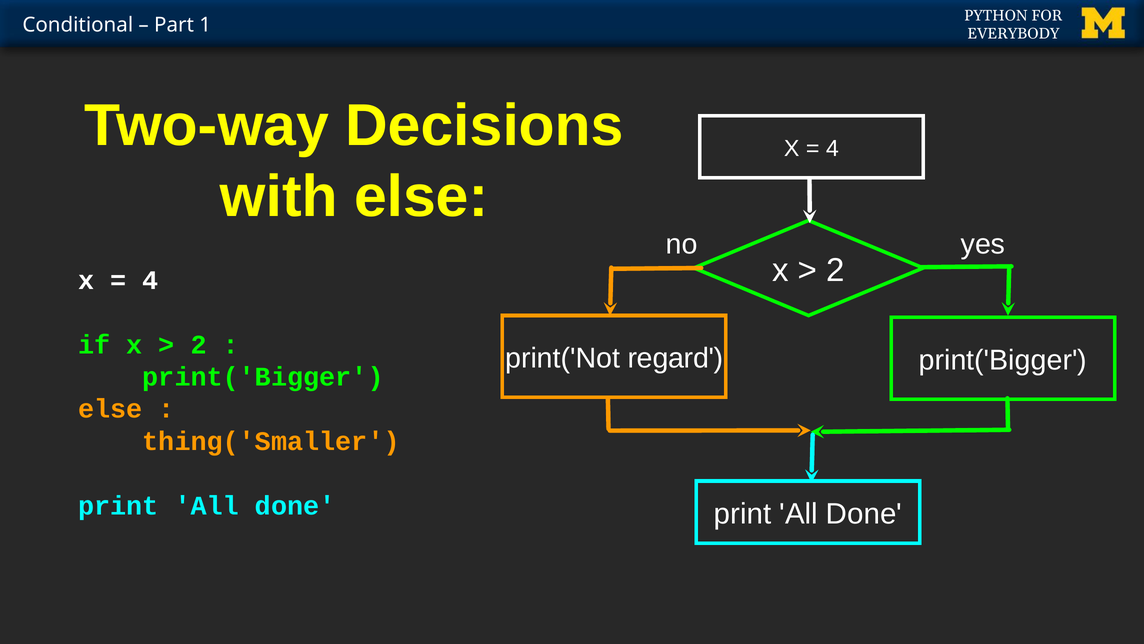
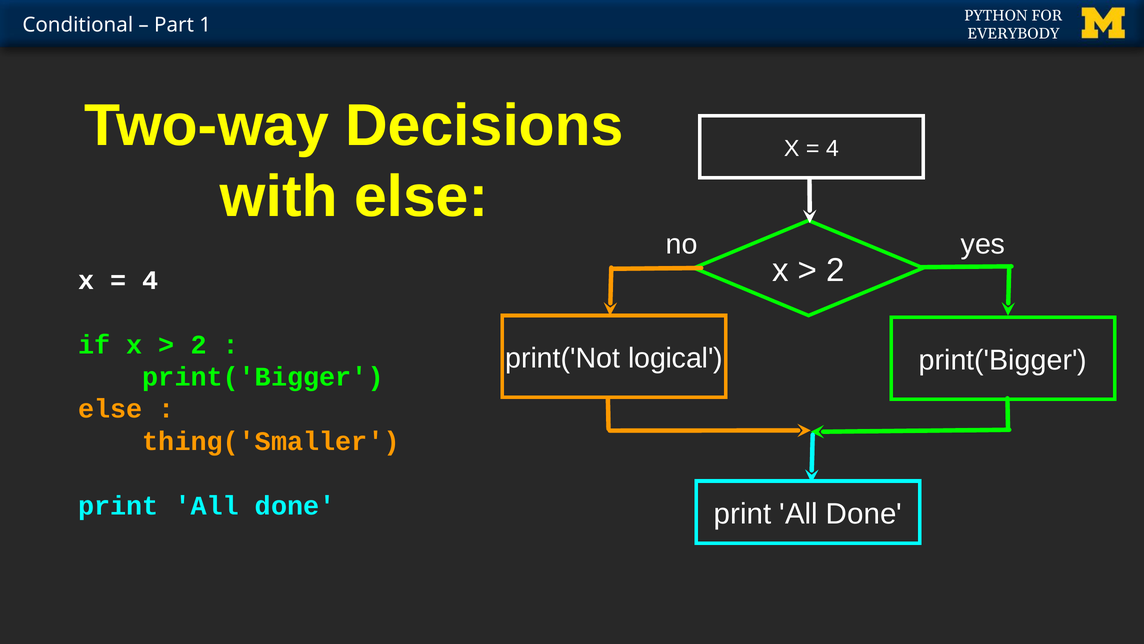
regard: regard -> logical
